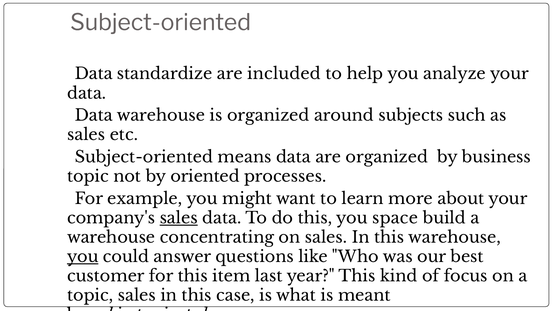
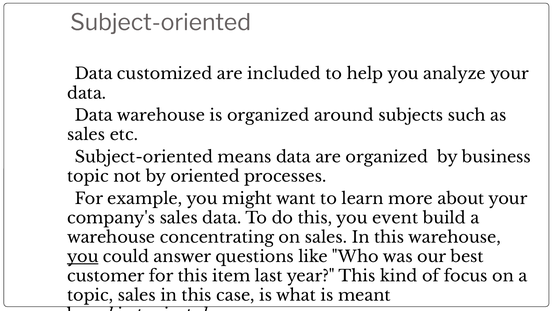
standardize: standardize -> customized
sales at (179, 218) underline: present -> none
space: space -> event
